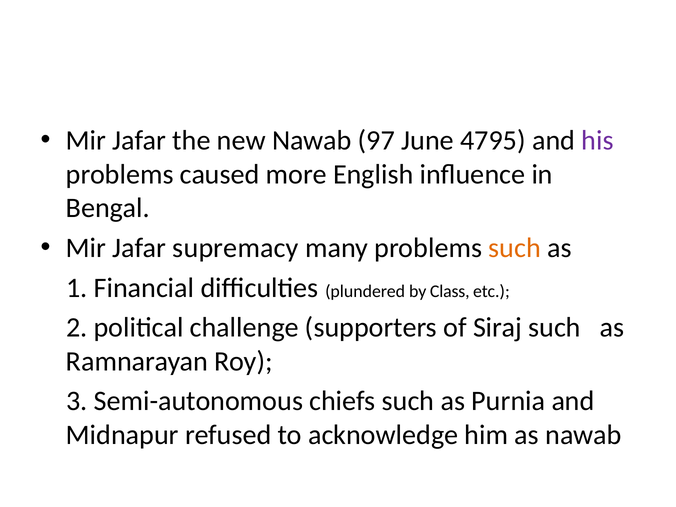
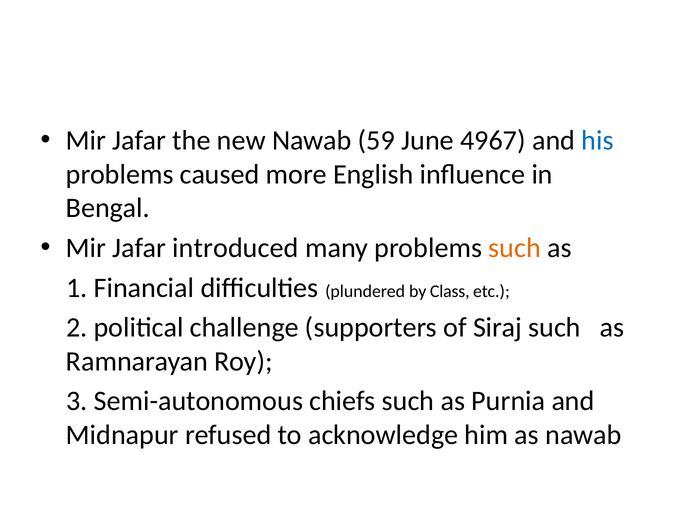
97: 97 -> 59
4795: 4795 -> 4967
his colour: purple -> blue
supremacy: supremacy -> introduced
